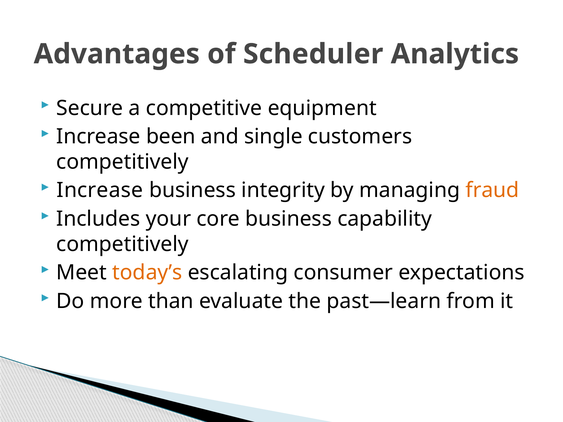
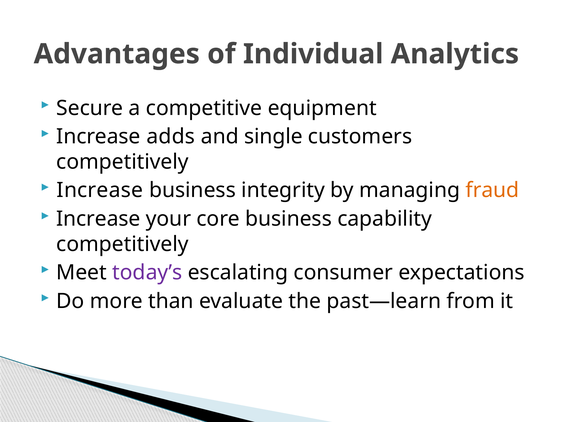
Scheduler: Scheduler -> Individual
been: been -> adds
Includes at (98, 219): Includes -> Increase
today’s colour: orange -> purple
